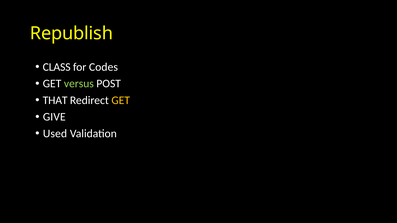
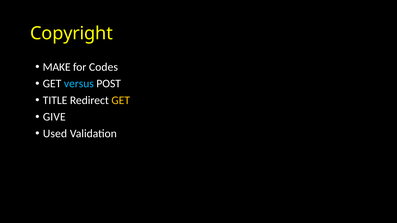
Republish: Republish -> Copyright
CLASS: CLASS -> MAKE
versus colour: light green -> light blue
THAT: THAT -> TITLE
